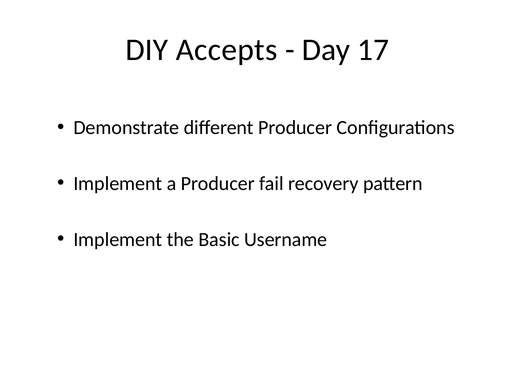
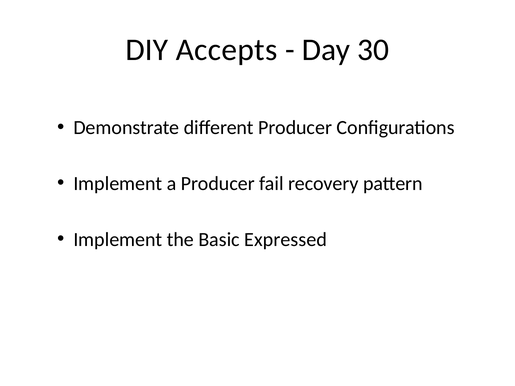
17: 17 -> 30
Username: Username -> Expressed
